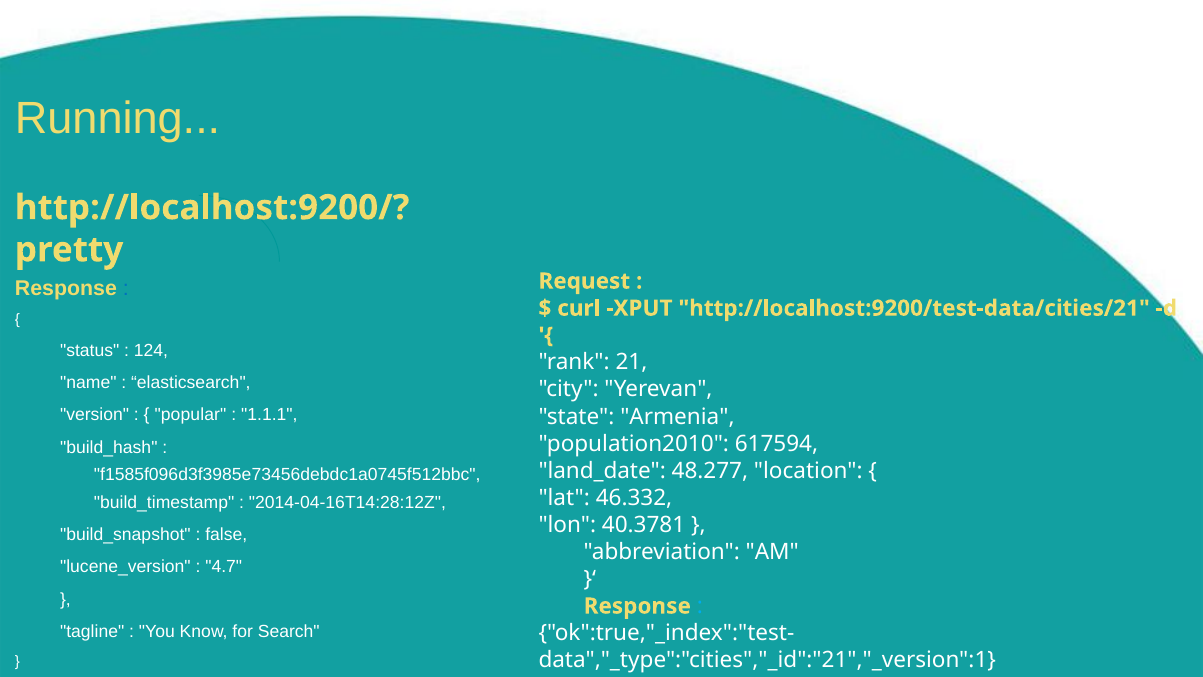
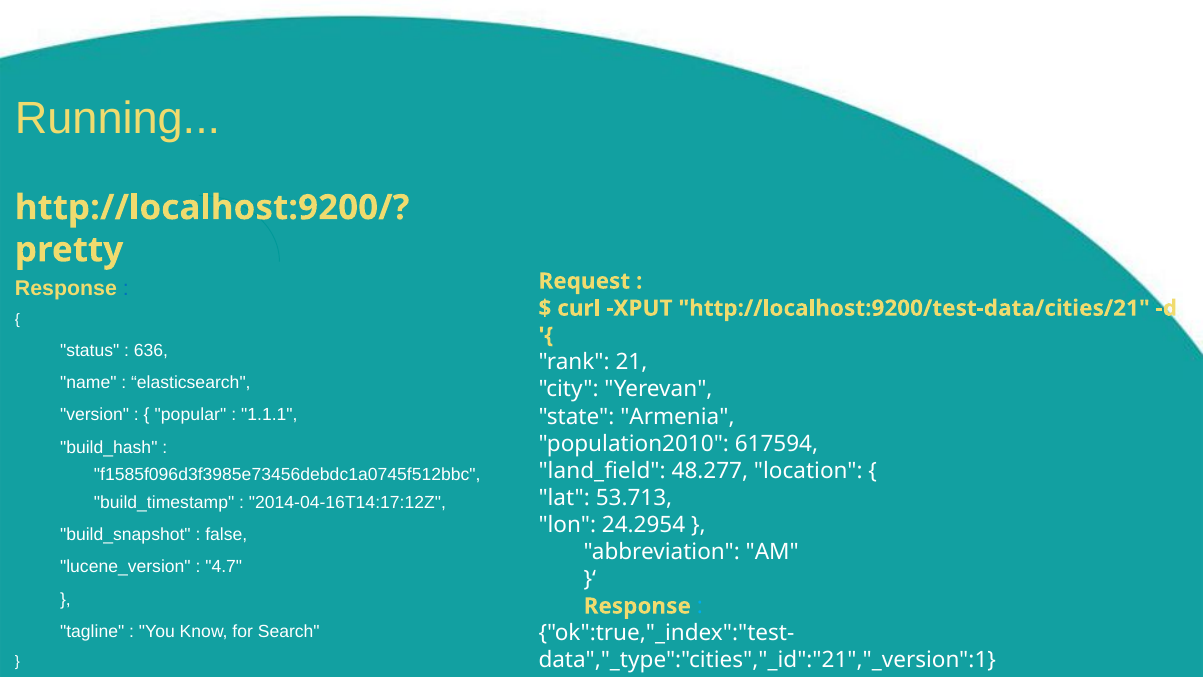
124: 124 -> 636
land_date: land_date -> land_field
46.332: 46.332 -> 53.713
2014-04-16T14:28:12Z: 2014-04-16T14:28:12Z -> 2014-04-16T14:17:12Z
40.3781: 40.3781 -> 24.2954
